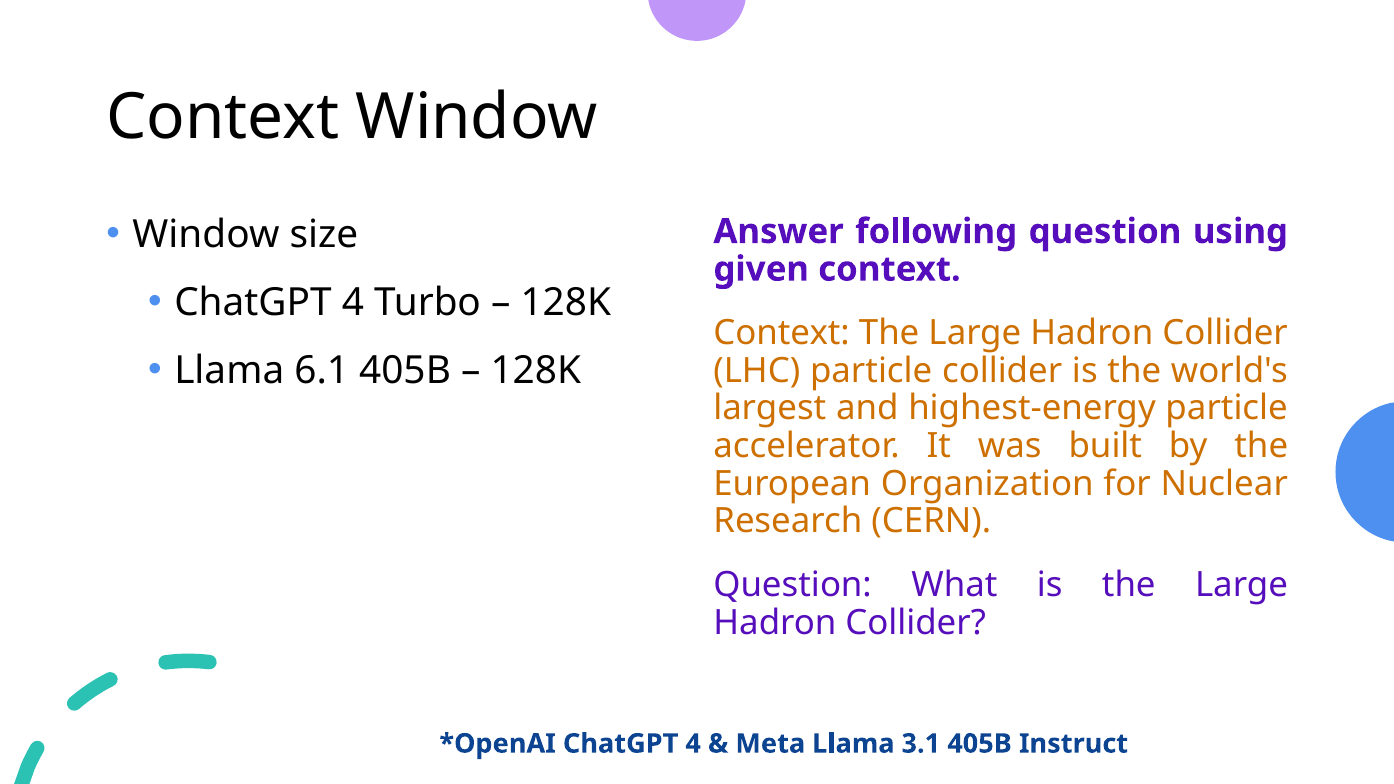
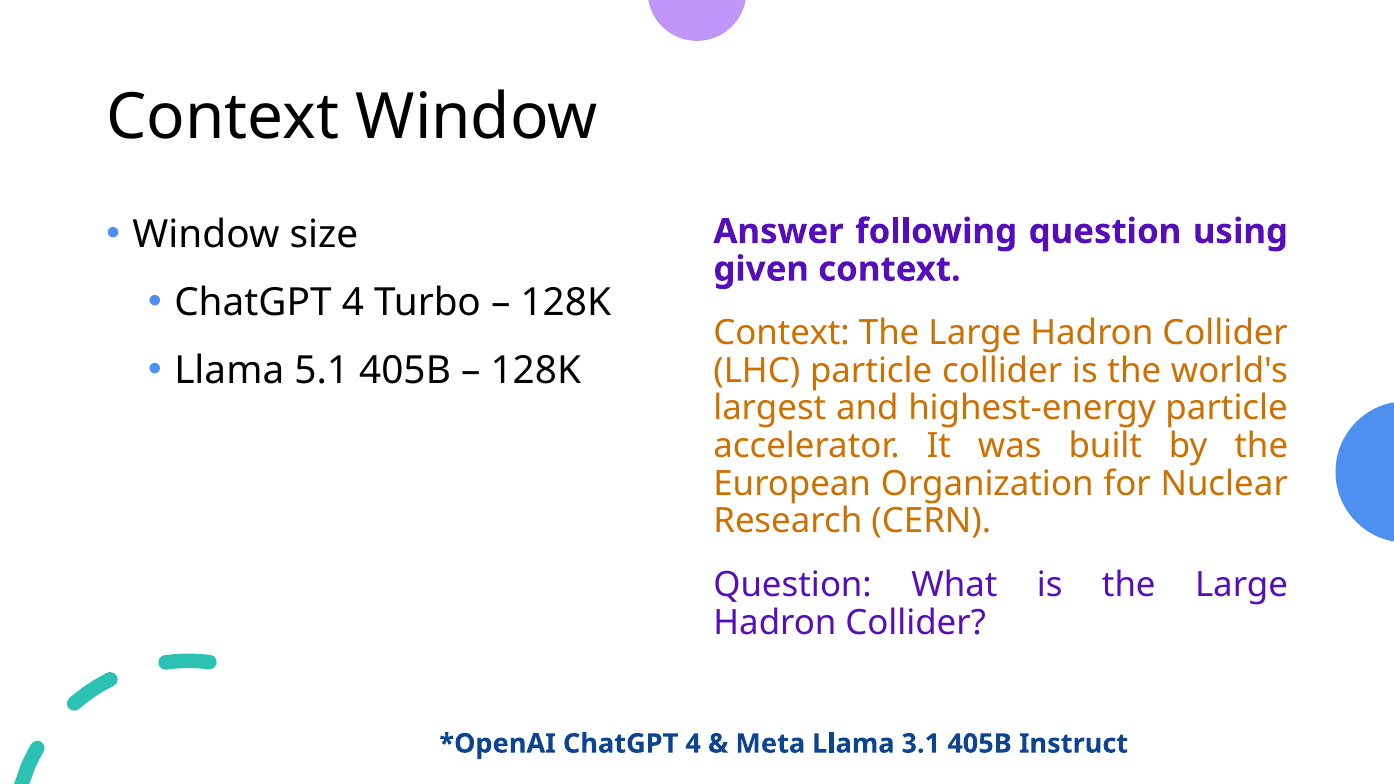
6.1: 6.1 -> 5.1
